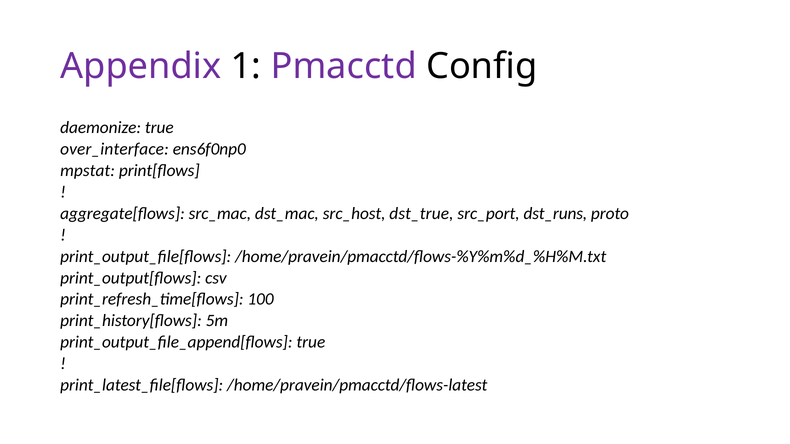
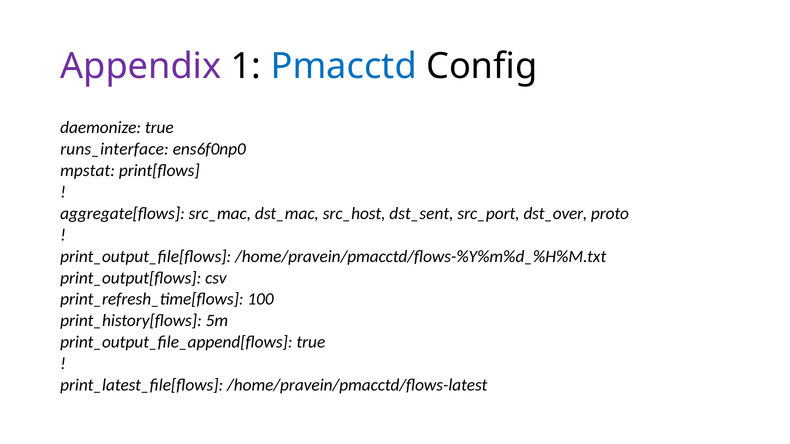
Pmacctd colour: purple -> blue
over_interface: over_interface -> runs_interface
dst_true: dst_true -> dst_sent
dst_runs: dst_runs -> dst_over
